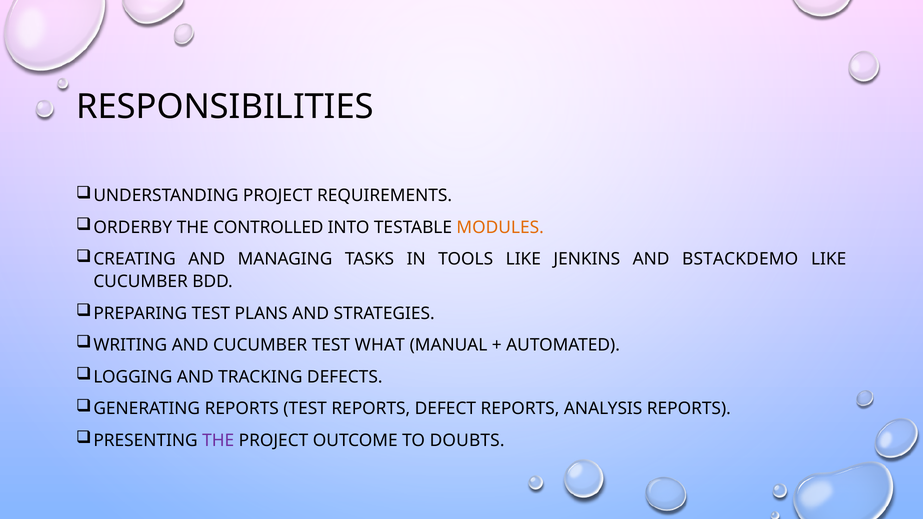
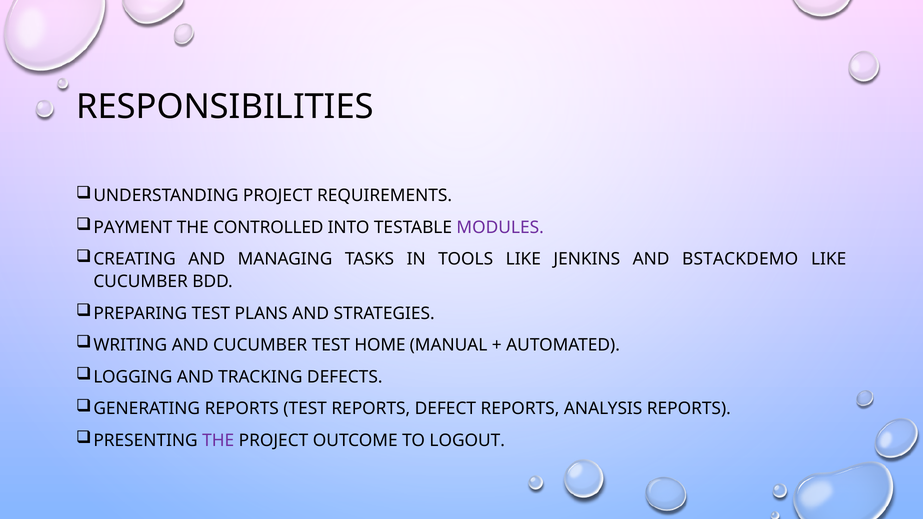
ORDERBY: ORDERBY -> PAYMENT
MODULES colour: orange -> purple
WHAT: WHAT -> HOME
DOUBTS: DOUBTS -> LOGOUT
